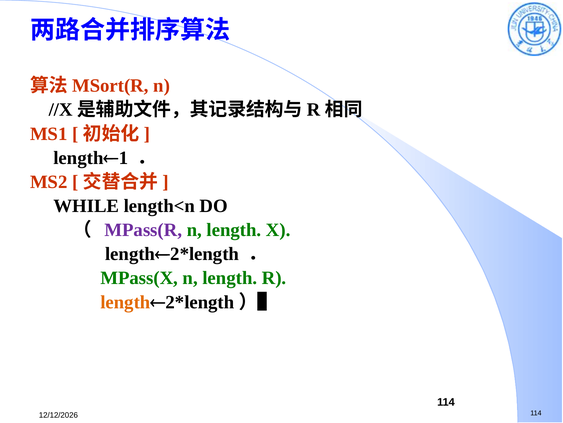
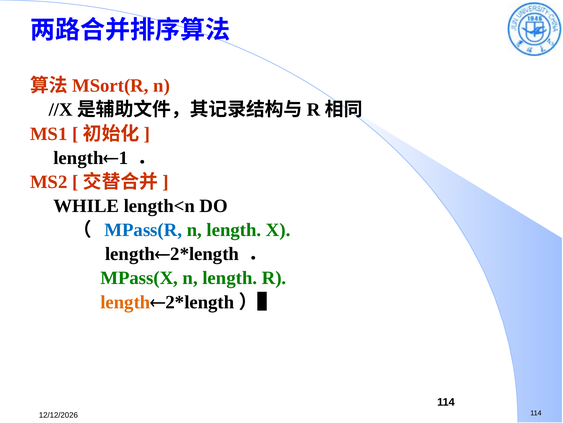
MPass(R colour: purple -> blue
